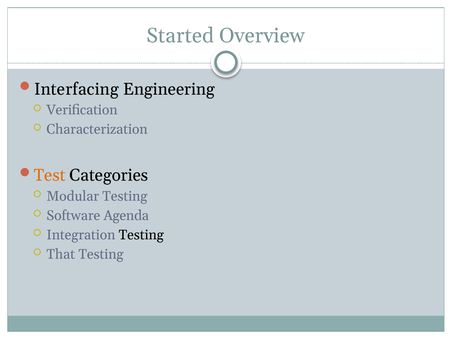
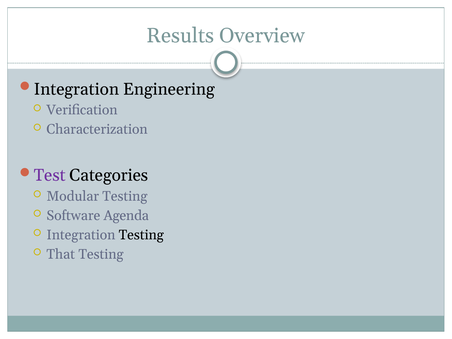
Started: Started -> Results
Interfacing at (76, 89): Interfacing -> Integration
Test colour: orange -> purple
